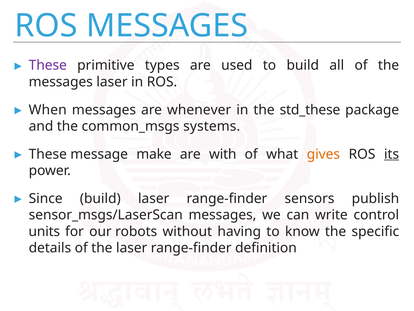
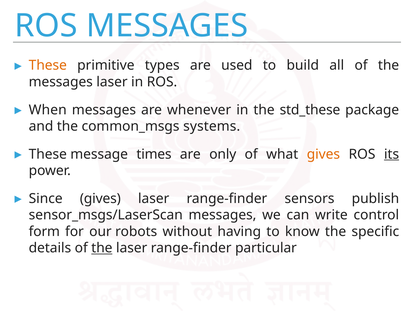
These at (48, 65) colour: purple -> orange
make: make -> times
with: with -> only
Since build: build -> gives
units: units -> form
the at (102, 248) underline: none -> present
definition: definition -> particular
